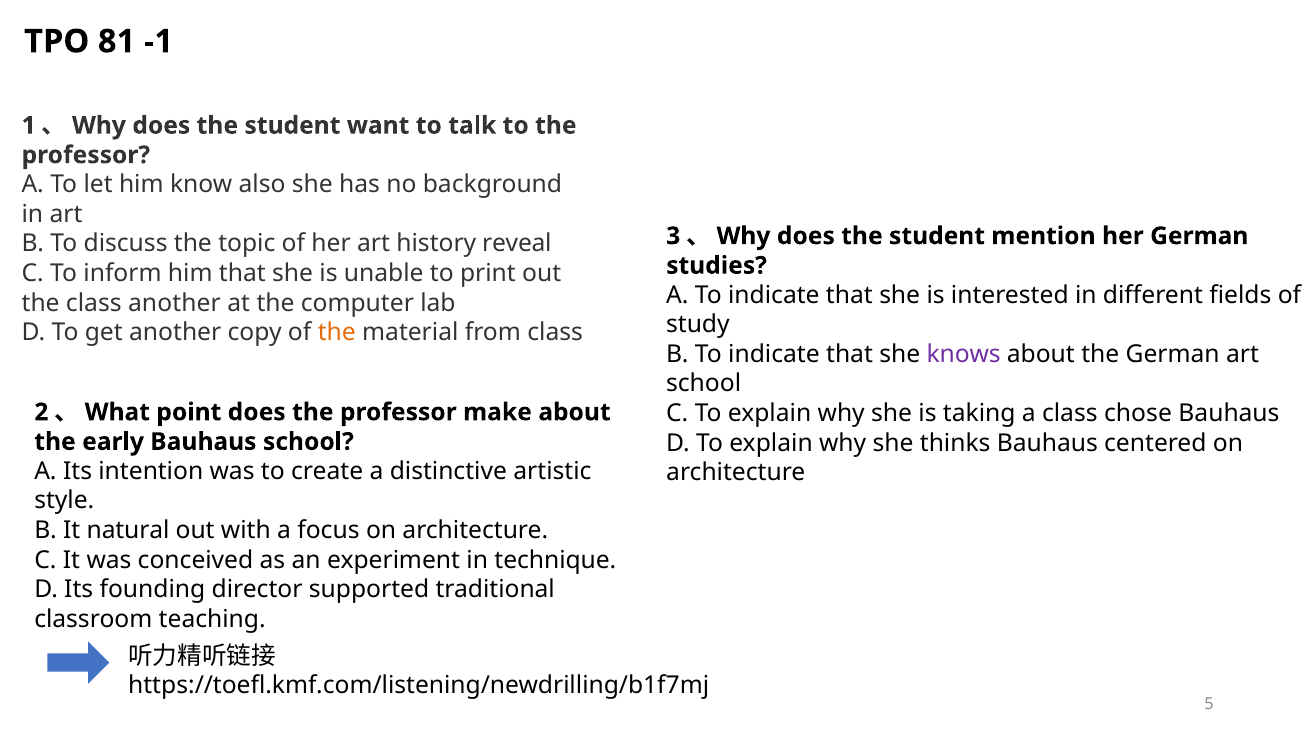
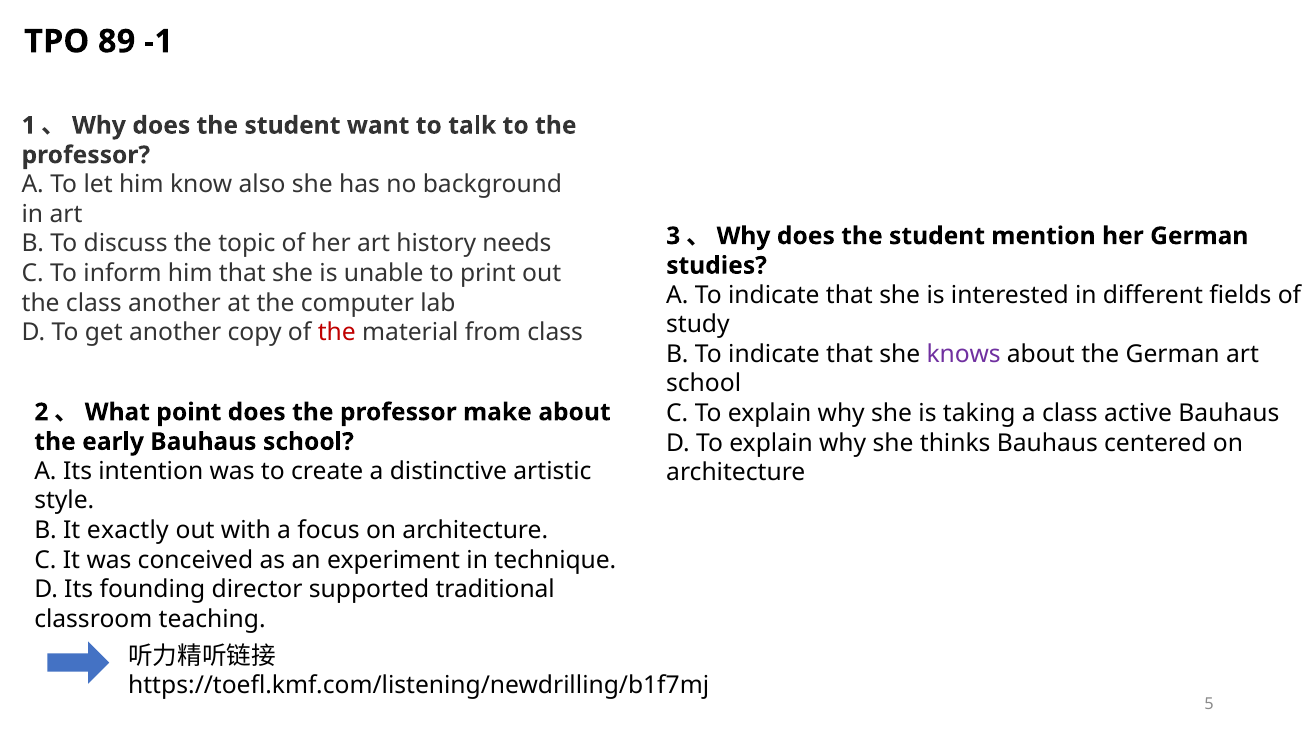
81: 81 -> 89
reveal: reveal -> needs
the at (337, 332) colour: orange -> red
chose: chose -> active
natural: natural -> exactly
